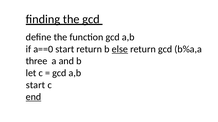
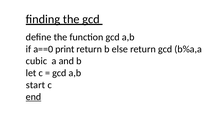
a==0 start: start -> print
else underline: present -> none
three: three -> cubic
